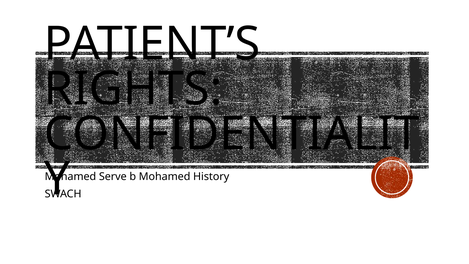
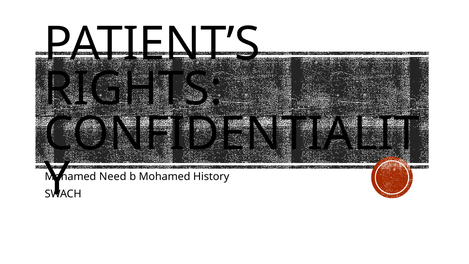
Serve: Serve -> Need
